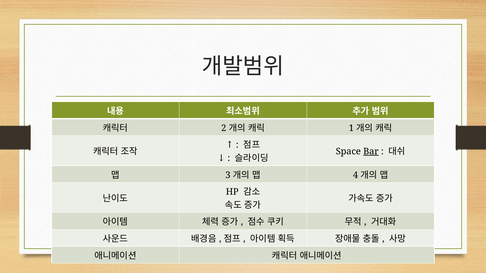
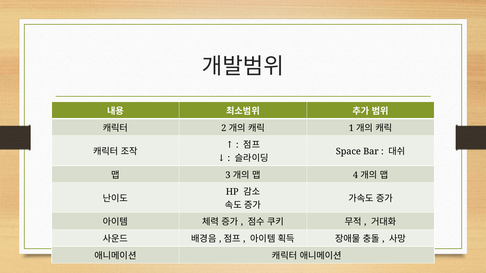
Bar underline: present -> none
